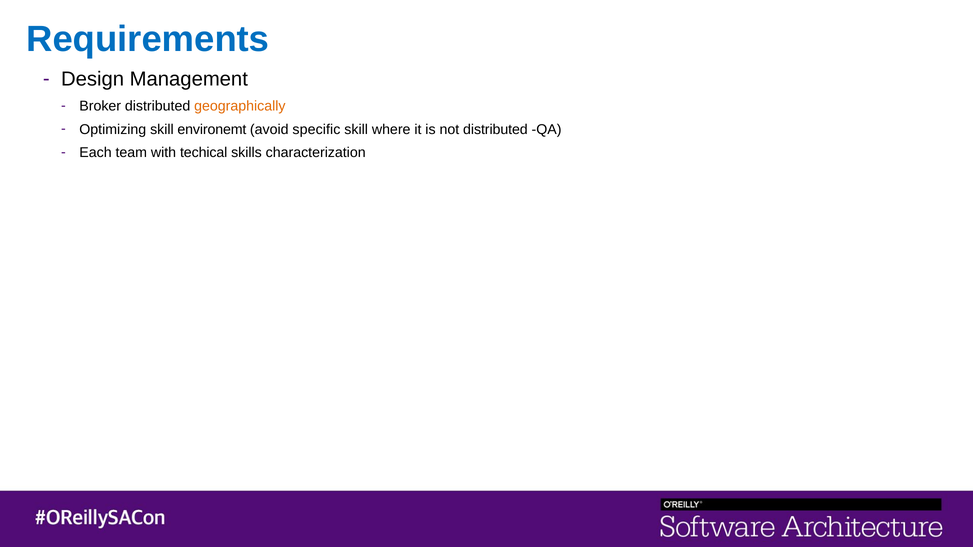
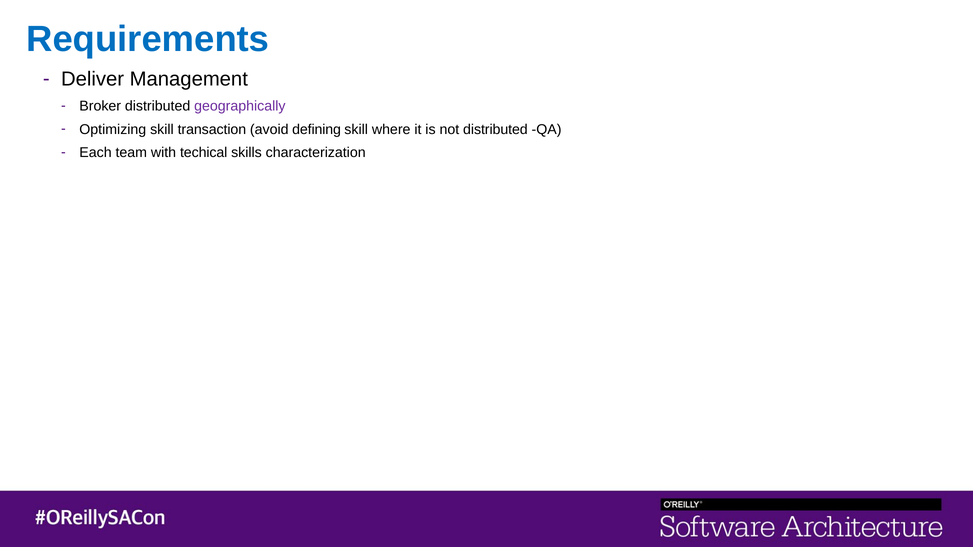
Design: Design -> Deliver
geographically colour: orange -> purple
environemt: environemt -> transaction
specific: specific -> defining
